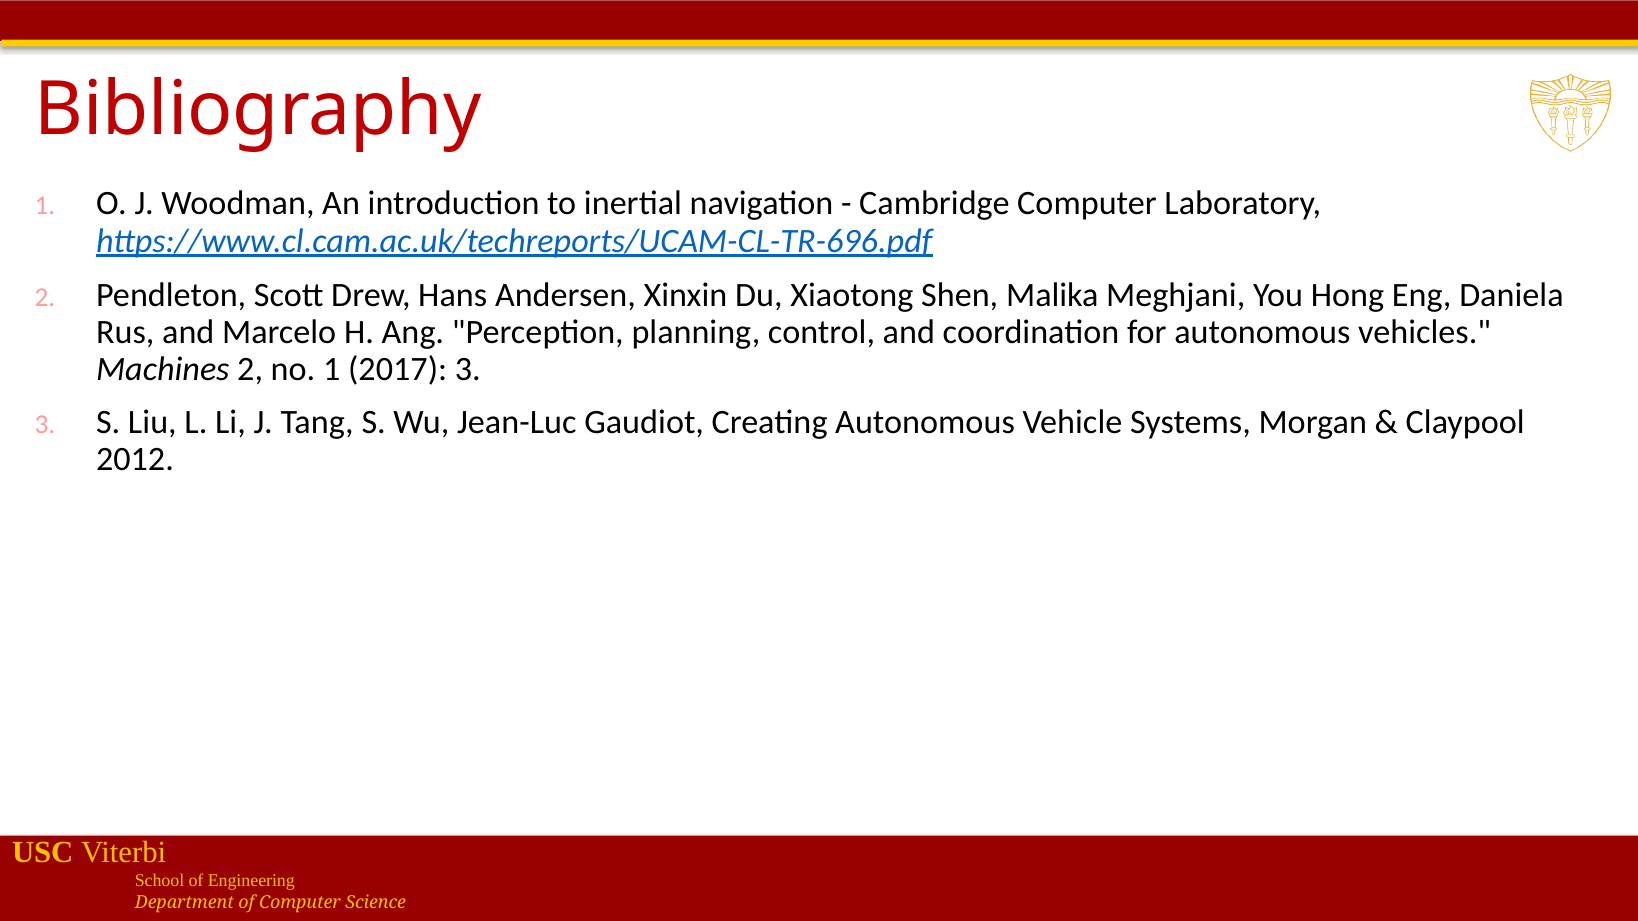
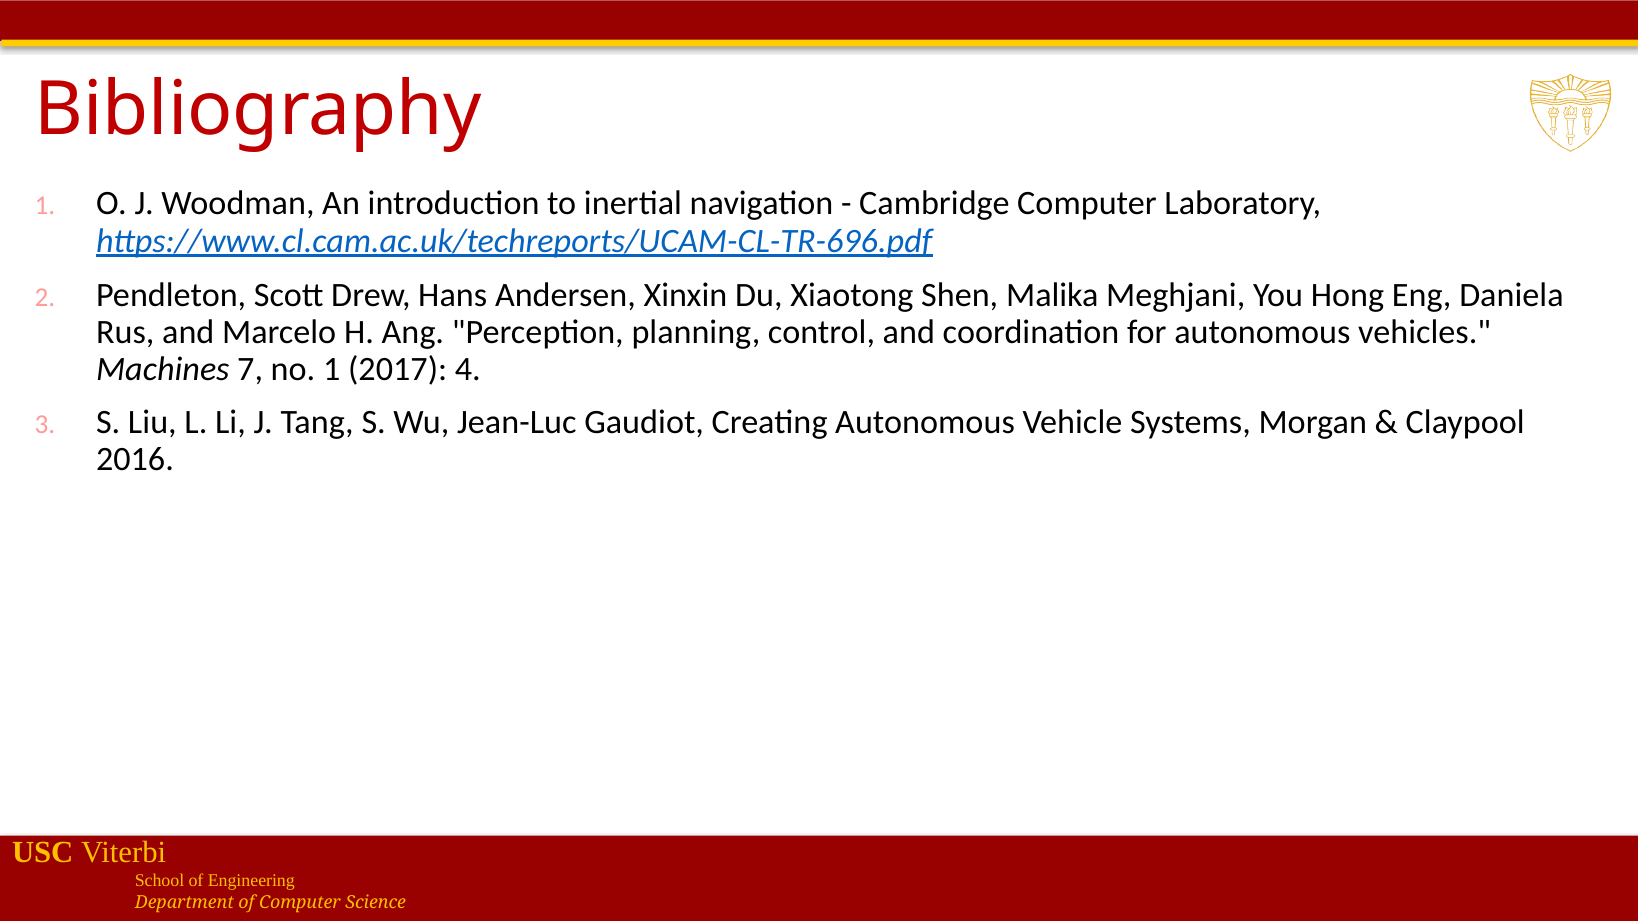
Machines 2: 2 -> 7
2017 3: 3 -> 4
2012: 2012 -> 2016
